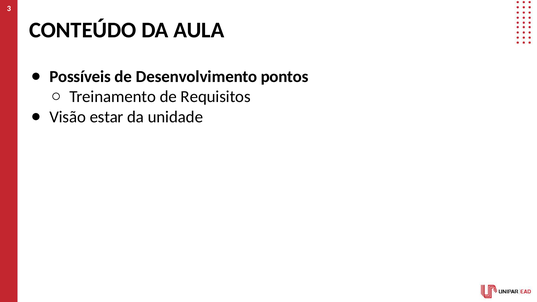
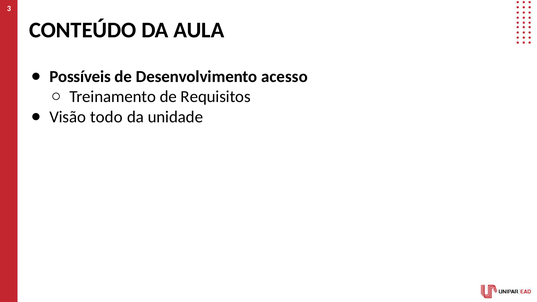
pontos: pontos -> acesso
estar: estar -> todo
